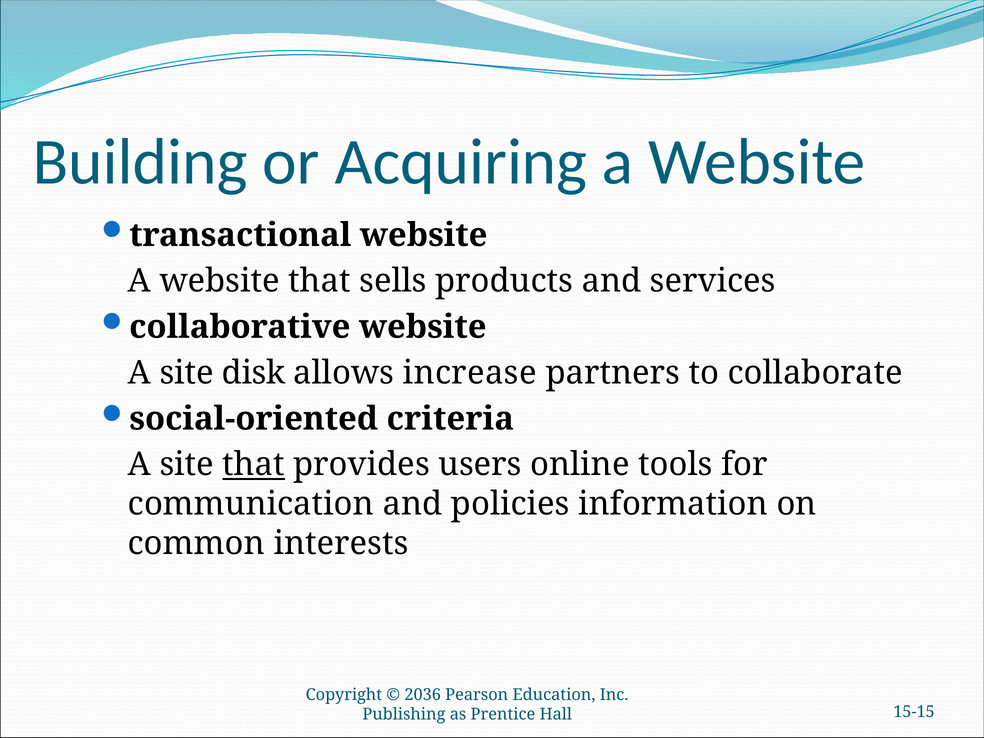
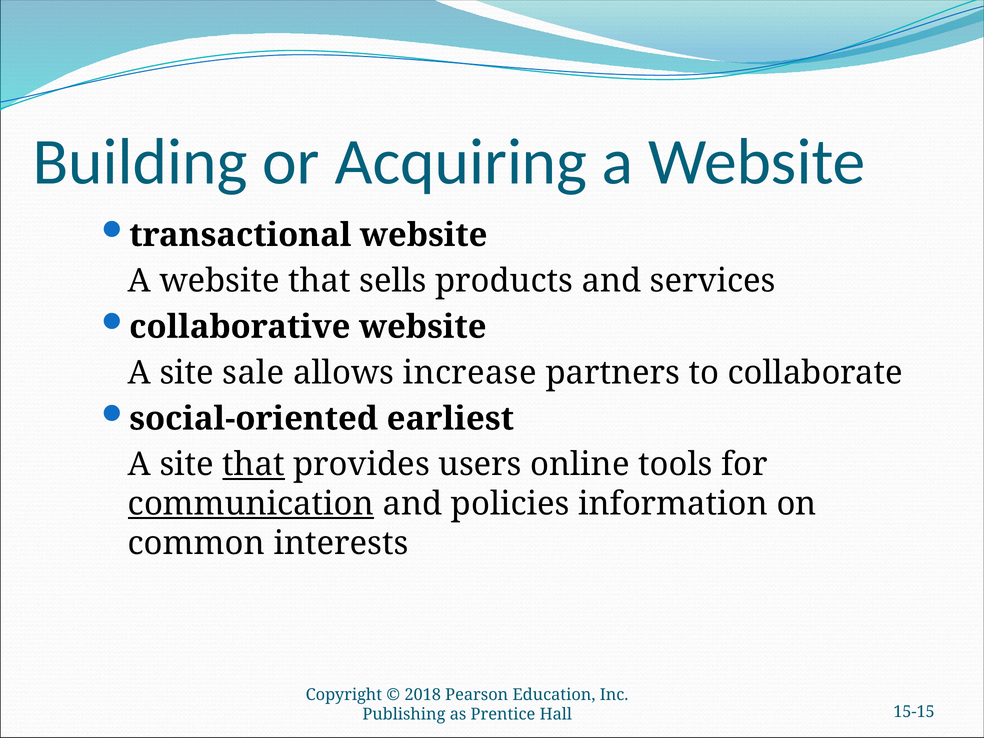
disk: disk -> sale
criteria: criteria -> earliest
communication underline: none -> present
2036: 2036 -> 2018
